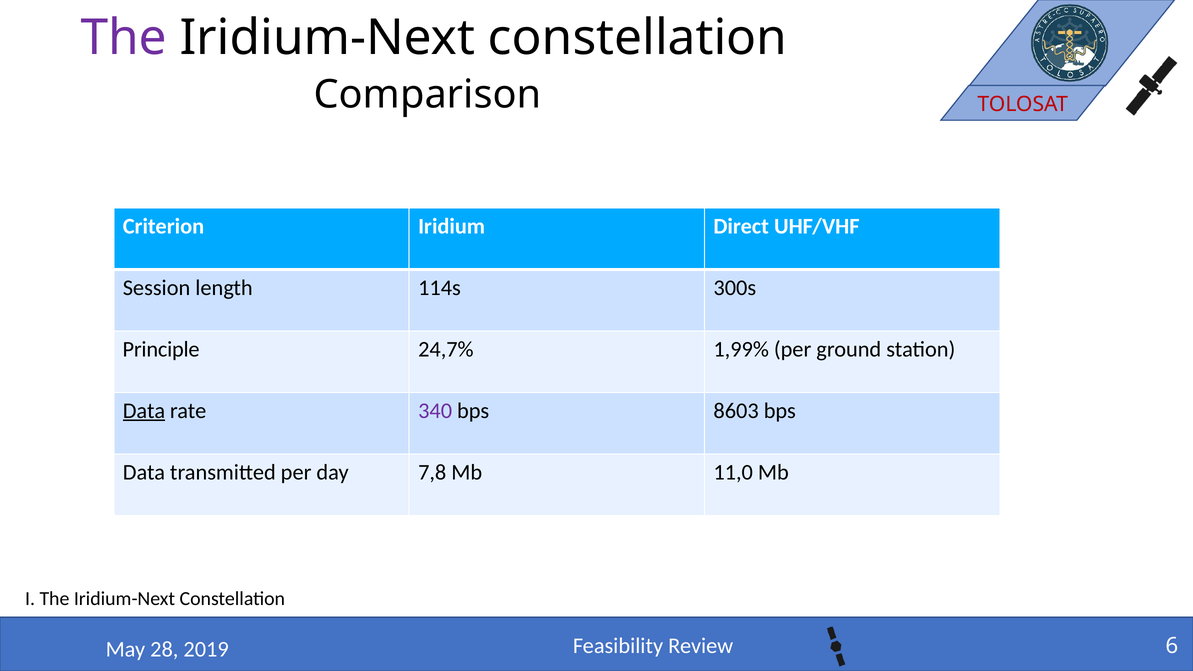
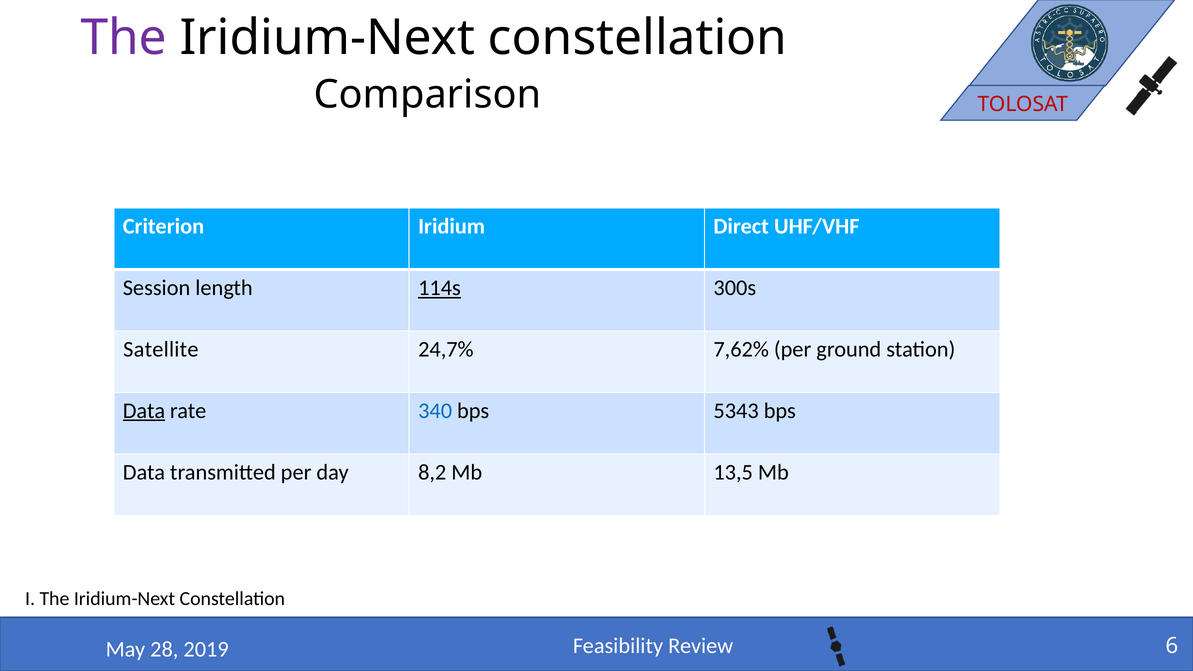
114s underline: none -> present
Principle: Principle -> Satellite
1,99%: 1,99% -> 7,62%
340 colour: purple -> blue
8603: 8603 -> 5343
7,8: 7,8 -> 8,2
11,0: 11,0 -> 13,5
